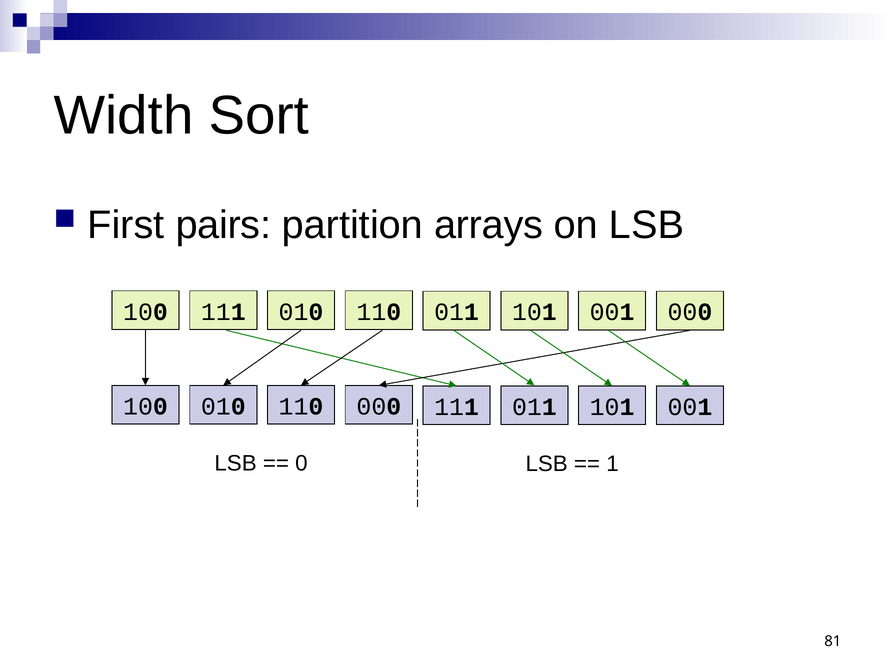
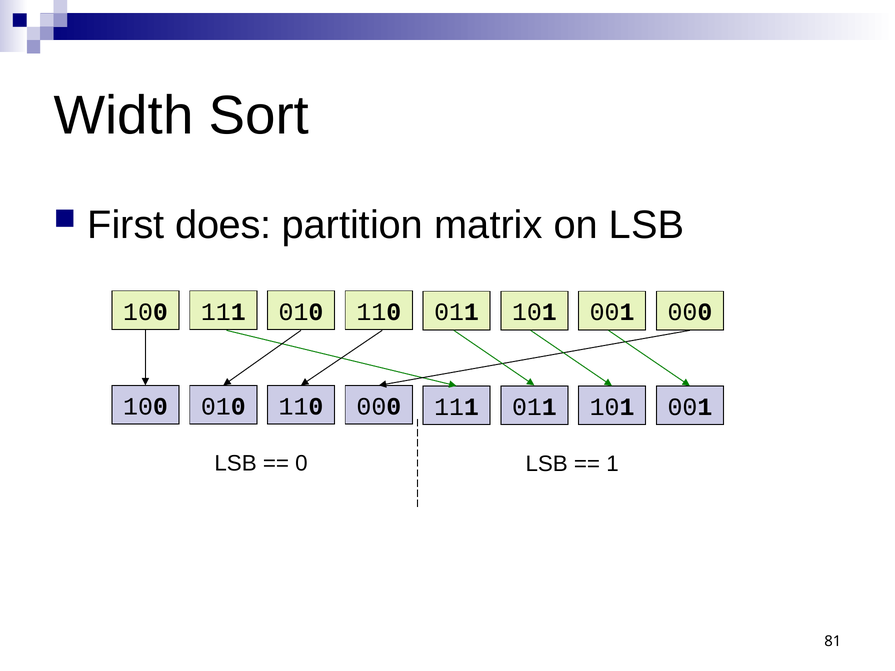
pairs: pairs -> does
arrays: arrays -> matrix
